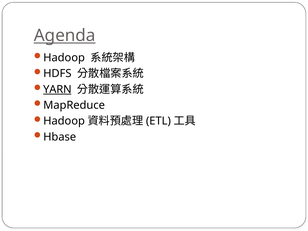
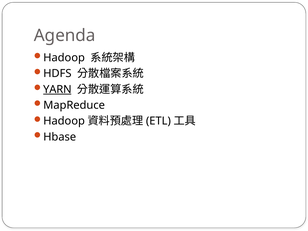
Agenda underline: present -> none
